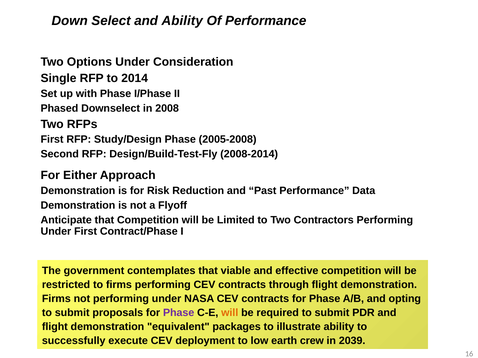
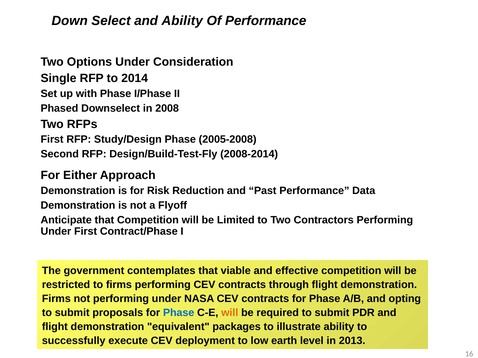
Phase at (179, 313) colour: purple -> blue
crew: crew -> level
2039: 2039 -> 2013
